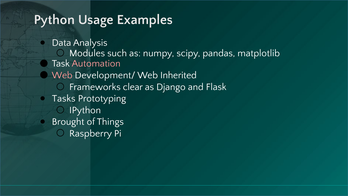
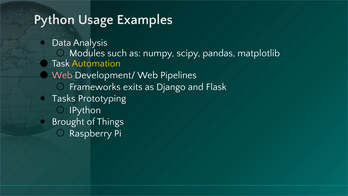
Automation colour: pink -> yellow
Inherited: Inherited -> Pipelines
clear: clear -> exits
